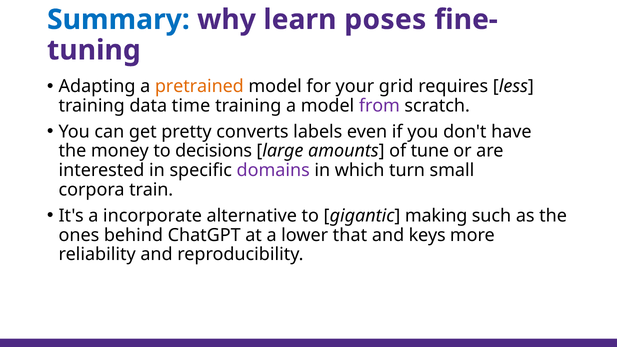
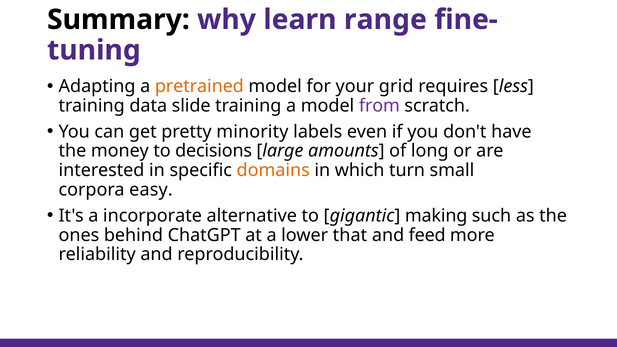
Summary colour: blue -> black
poses: poses -> range
time: time -> slide
converts: converts -> minority
tune: tune -> long
domains colour: purple -> orange
train: train -> easy
keys: keys -> feed
